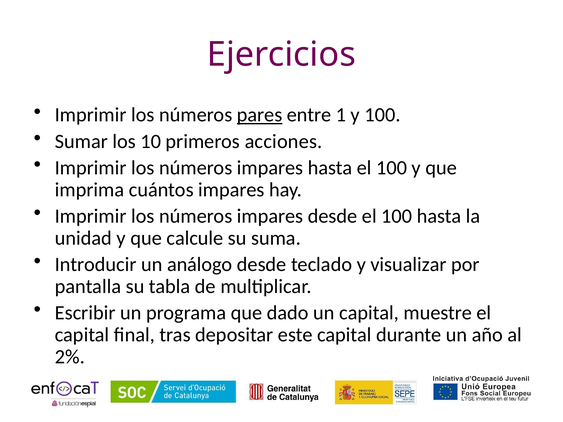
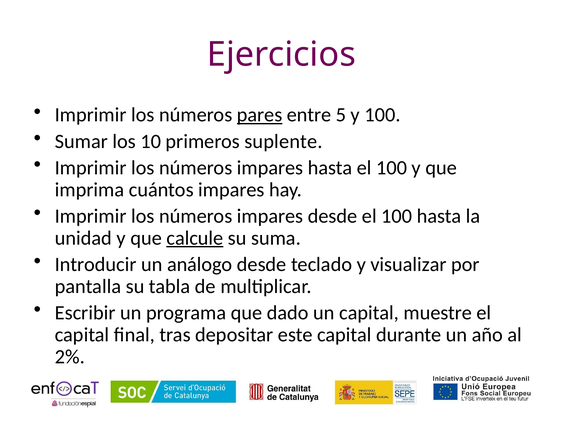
1: 1 -> 5
acciones: acciones -> suplente
calcule underline: none -> present
